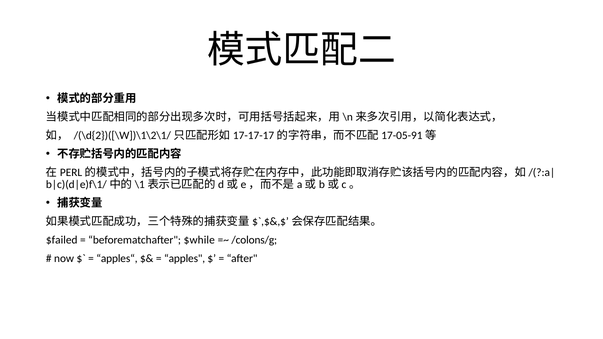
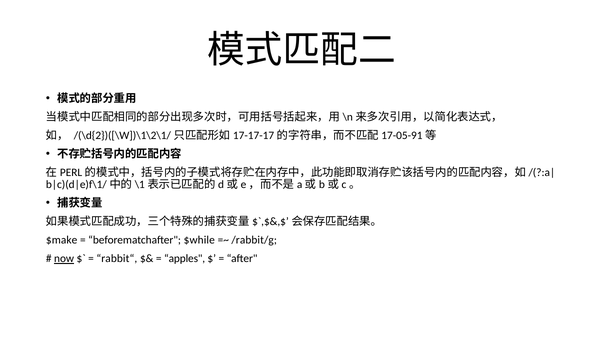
$failed: $failed -> $make
/colons/g: /colons/g -> /rabbit/g
now underline: none -> present
apples“: apples“ -> rabbit“
